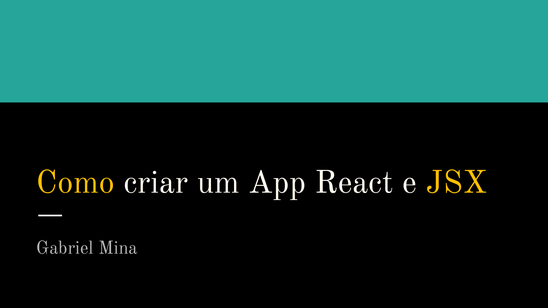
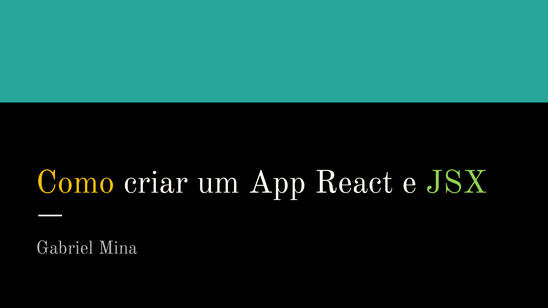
JSX colour: yellow -> light green
